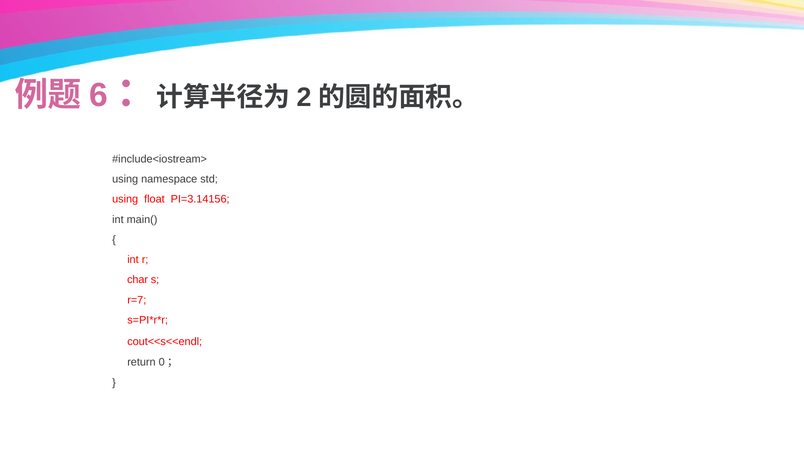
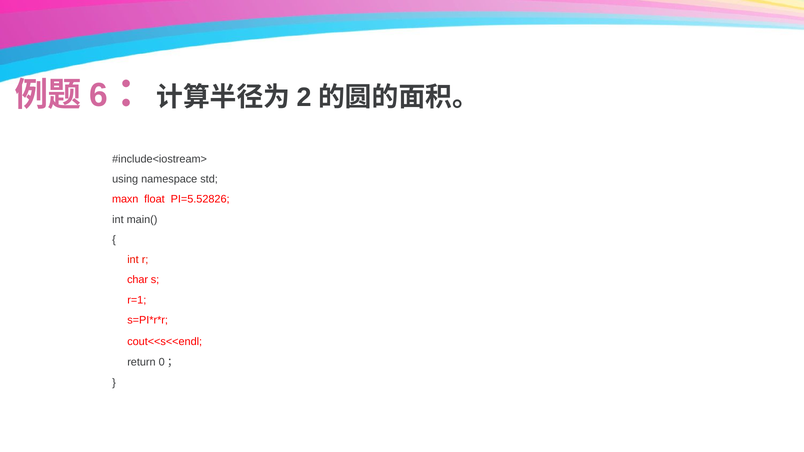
using at (125, 199): using -> maxn
PI=3.14156: PI=3.14156 -> PI=5.52826
r=7: r=7 -> r=1
